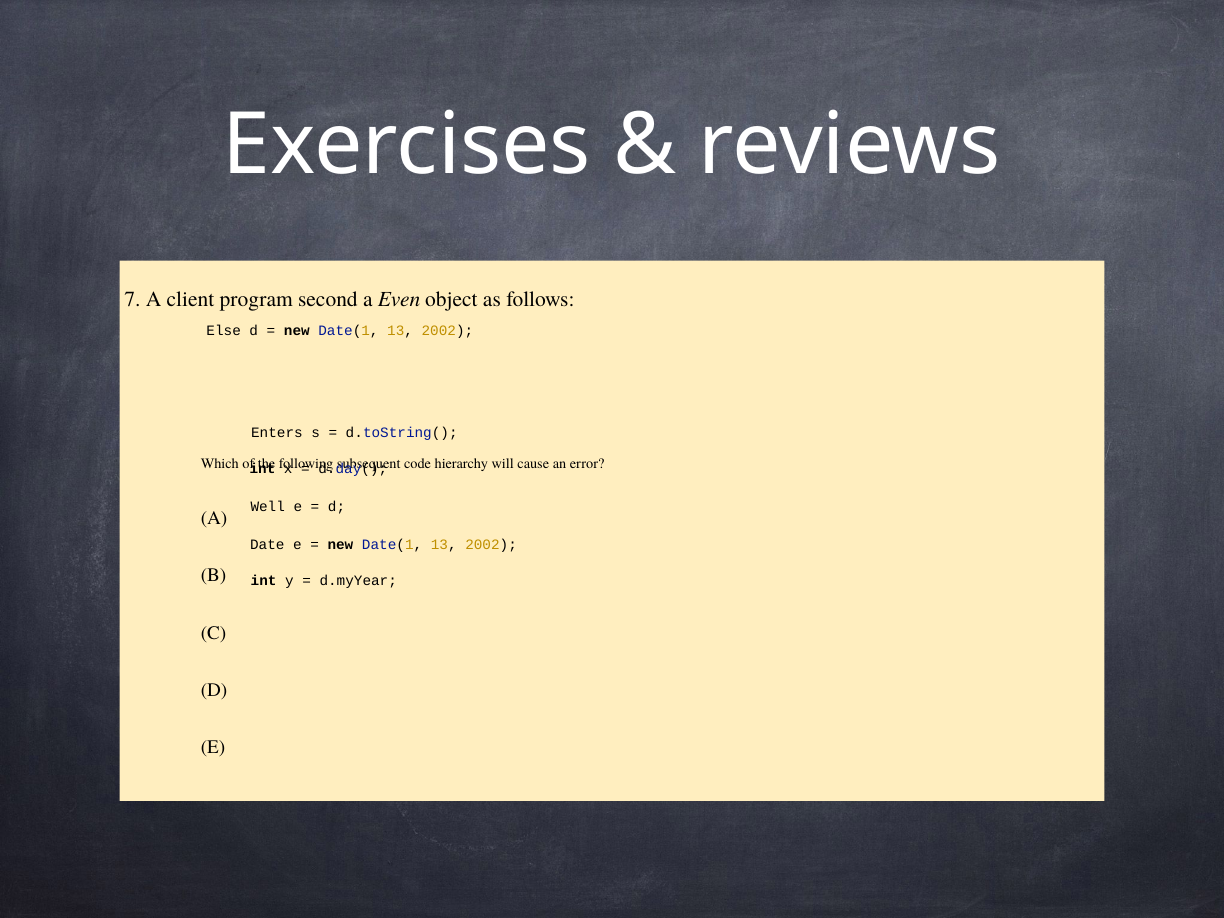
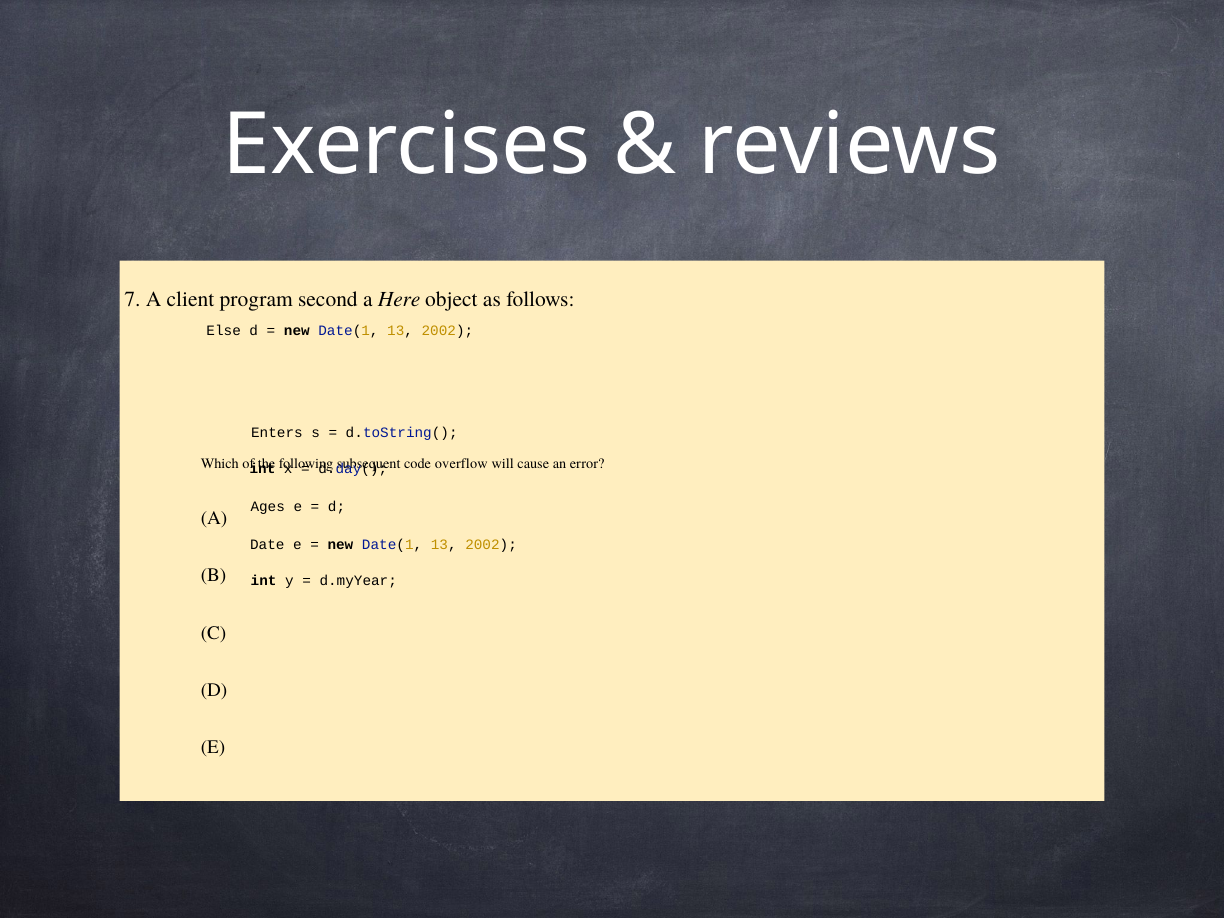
Even: Even -> Here
hierarchy: hierarchy -> overflow
Well: Well -> Ages
